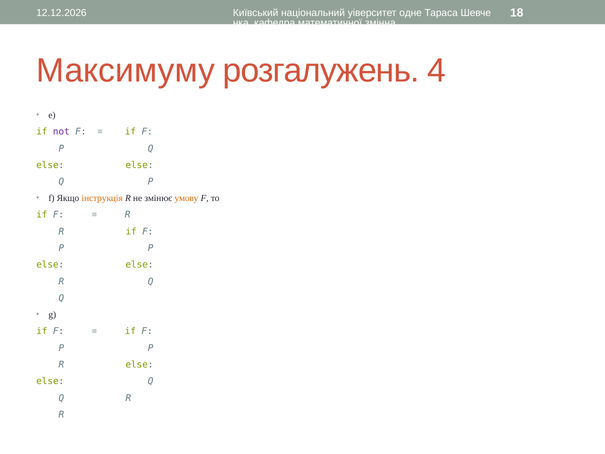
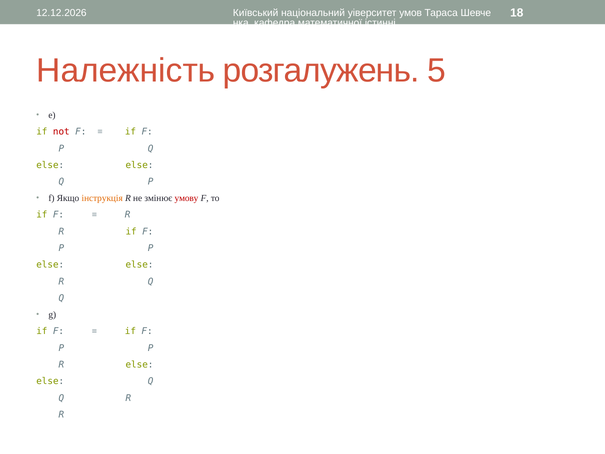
одне: одне -> умов
змінна: змінна -> істинні
Максимуму: Максимуму -> Належність
4: 4 -> 5
not colour: purple -> red
умову colour: orange -> red
